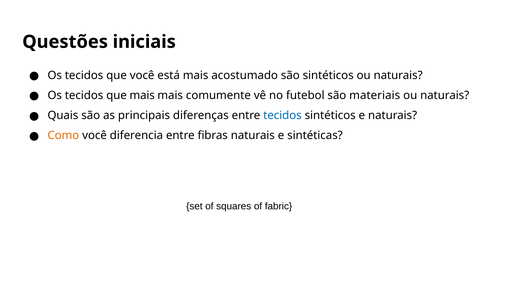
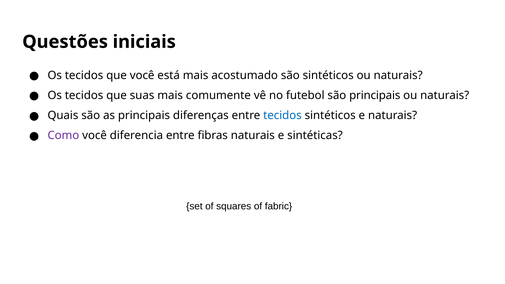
que mais: mais -> suas
são materiais: materiais -> principais
Como colour: orange -> purple
